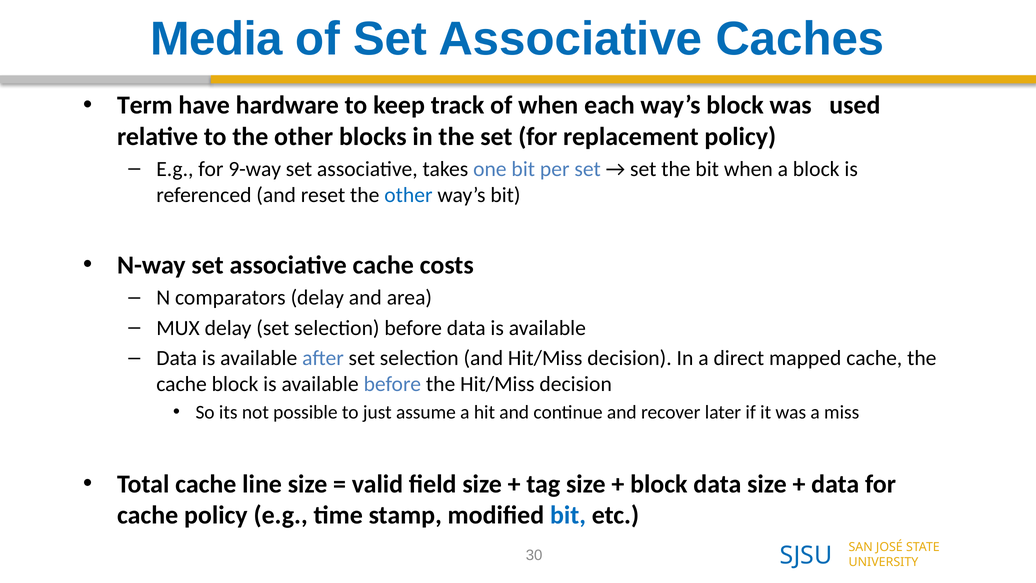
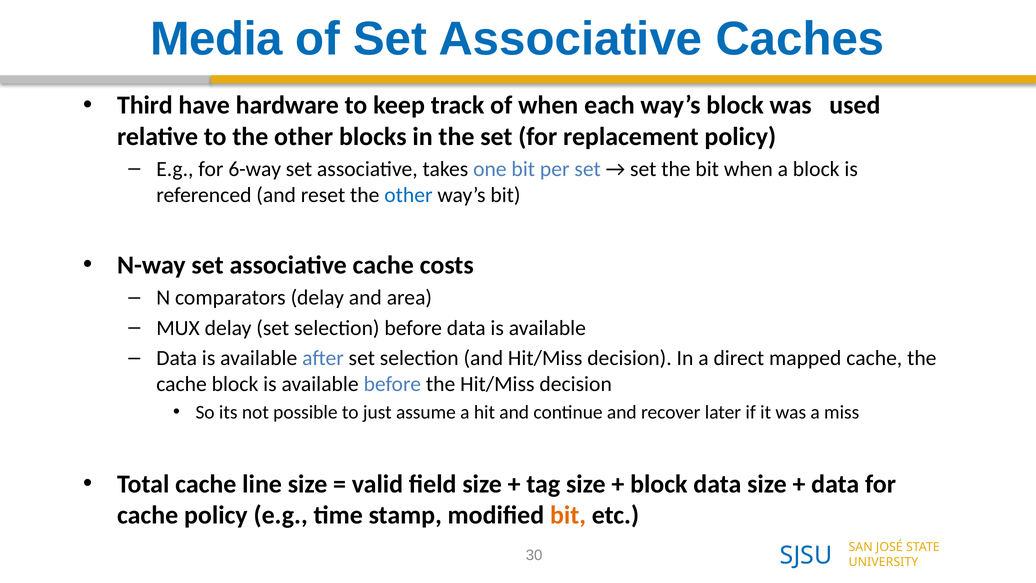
Term: Term -> Third
9-way: 9-way -> 6-way
bit at (568, 515) colour: blue -> orange
